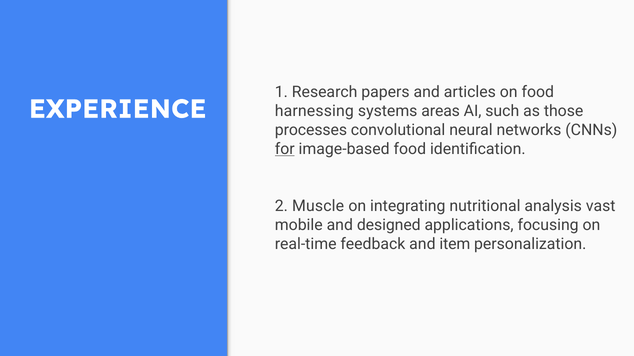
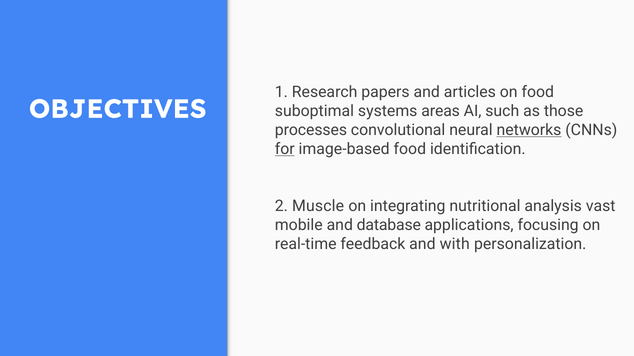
EXPERIENCE: EXPERIENCE -> OBJECTIVES
harnessing: harnessing -> suboptimal
networks underline: none -> present
designed: designed -> database
item: item -> with
